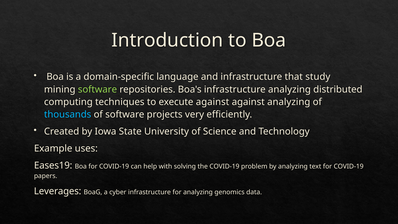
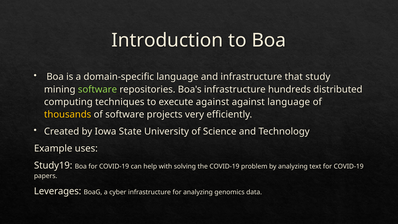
infrastructure analyzing: analyzing -> hundreds
against analyzing: analyzing -> language
thousands colour: light blue -> yellow
Eases19: Eases19 -> Study19
